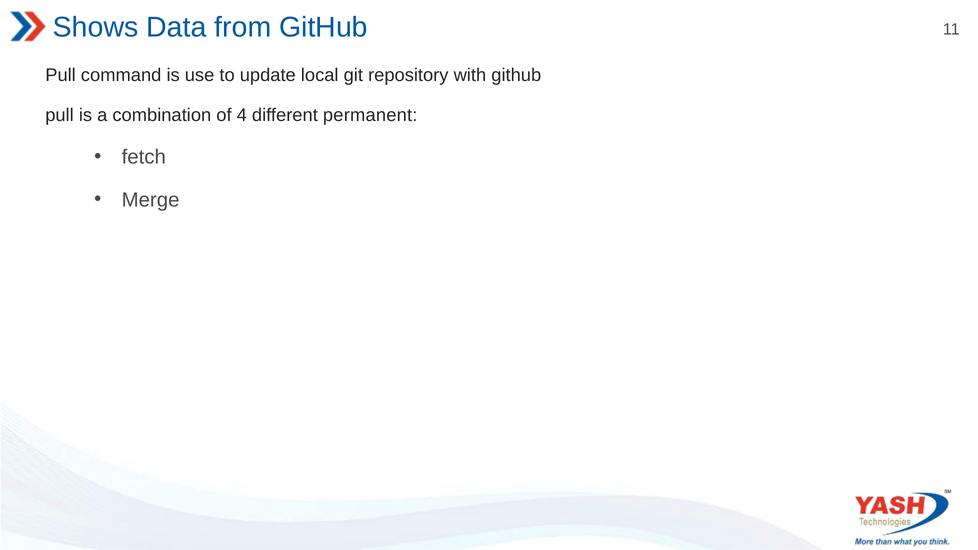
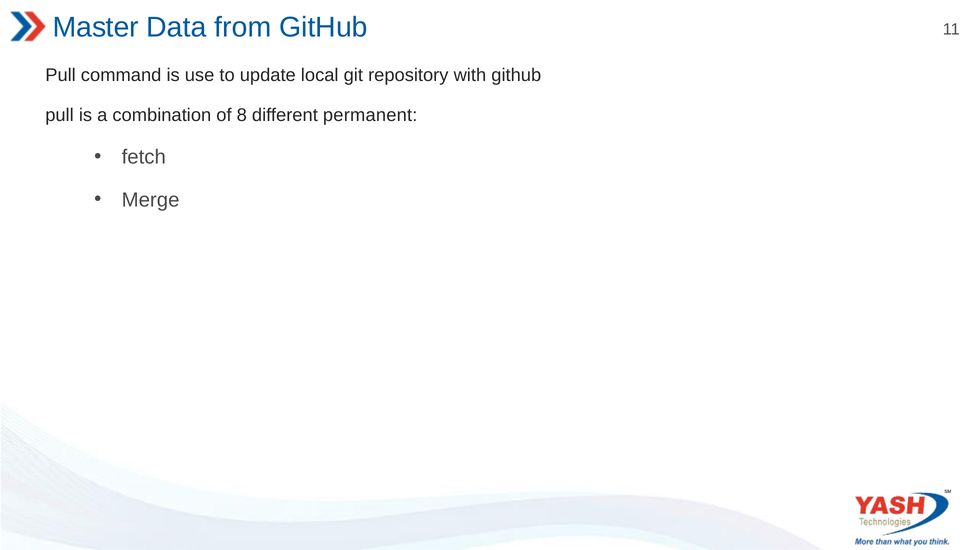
Shows: Shows -> Master
4: 4 -> 8
